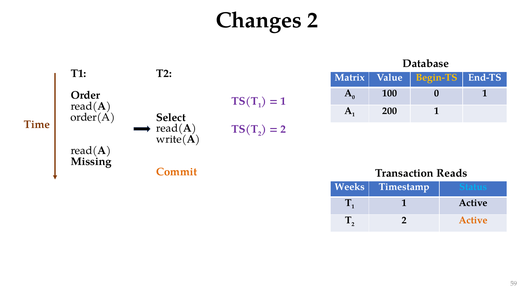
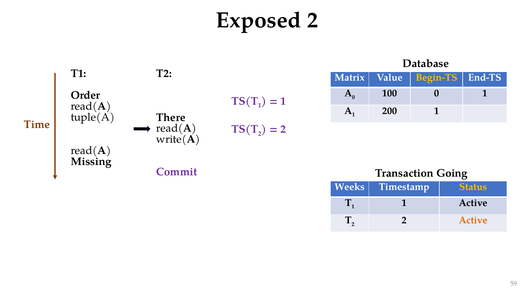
Changes: Changes -> Exposed
order(A: order(A -> tuple(A
Select: Select -> There
Commit colour: orange -> purple
Reads: Reads -> Going
Status colour: light blue -> yellow
